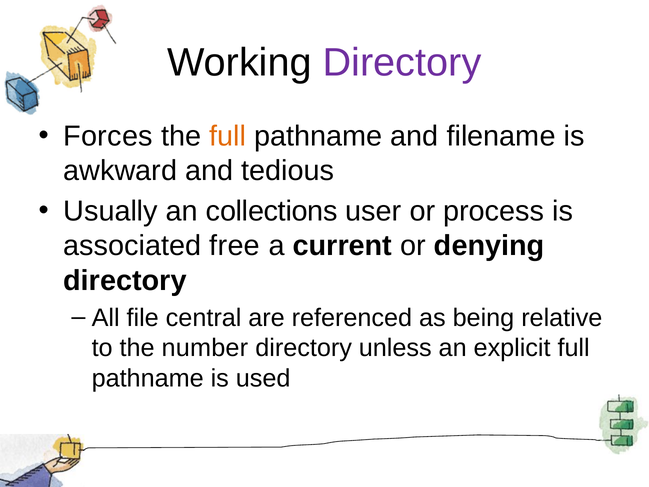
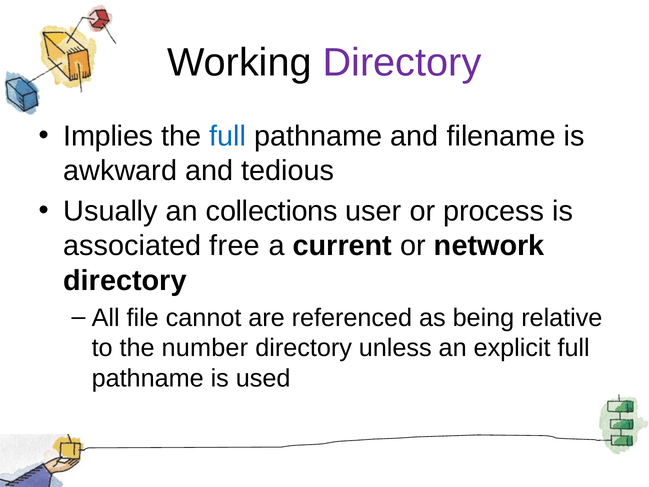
Forces: Forces -> Implies
full at (228, 136) colour: orange -> blue
denying: denying -> network
central: central -> cannot
